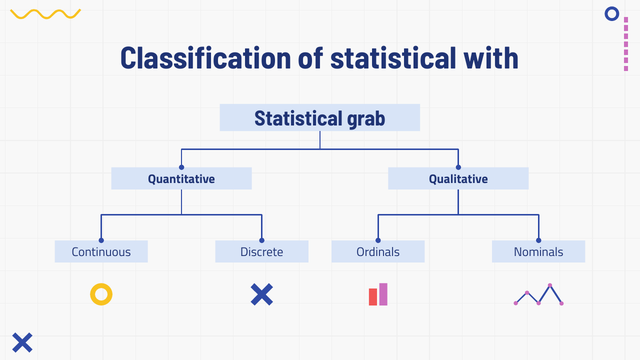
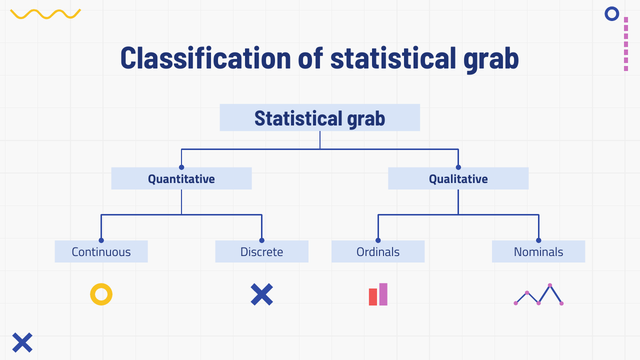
of statistical with: with -> grab
